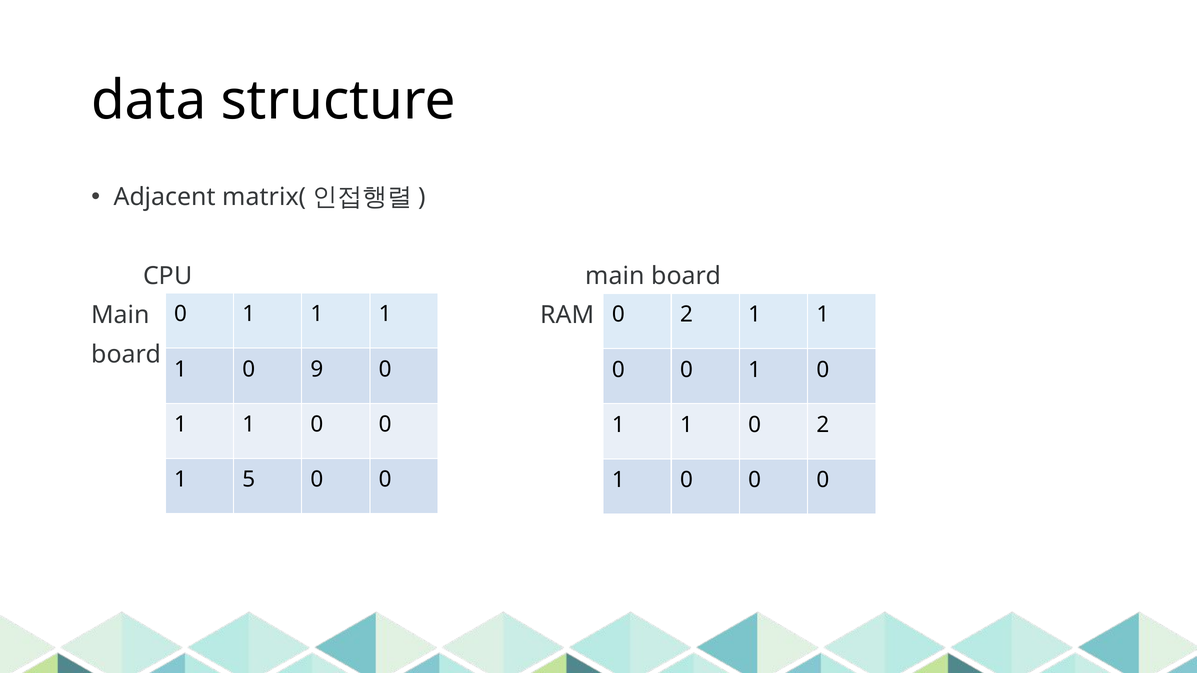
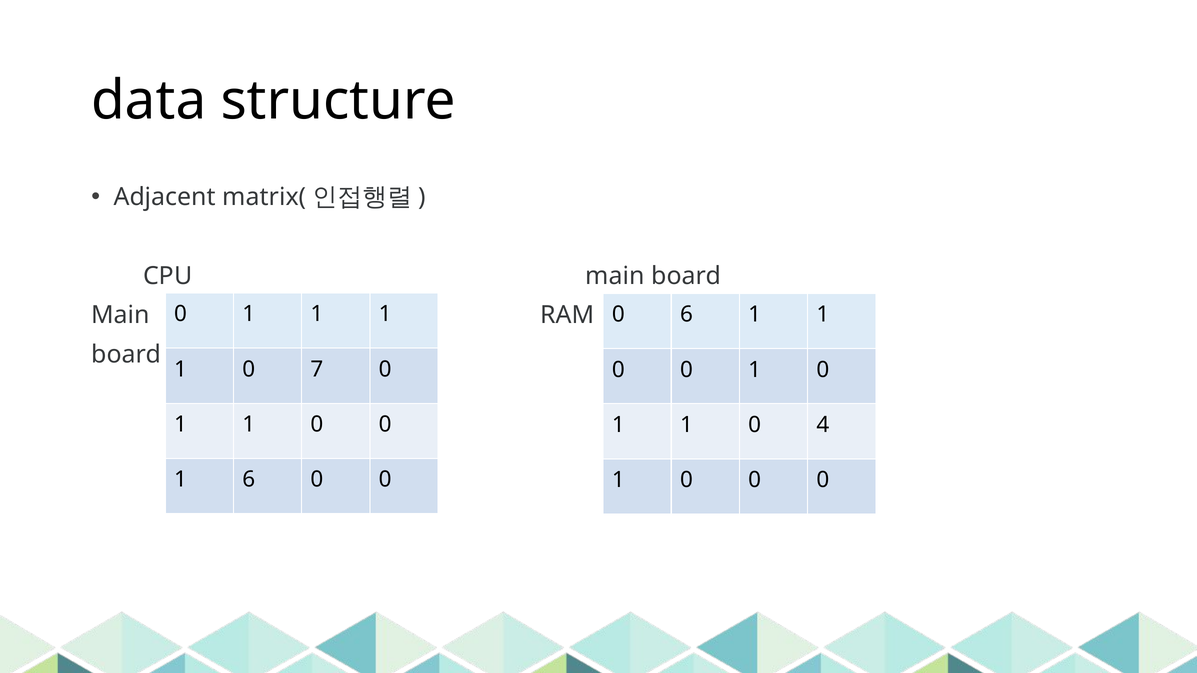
2 at (686, 315): 2 -> 6
9: 9 -> 7
1 0 2: 2 -> 4
1 5: 5 -> 6
